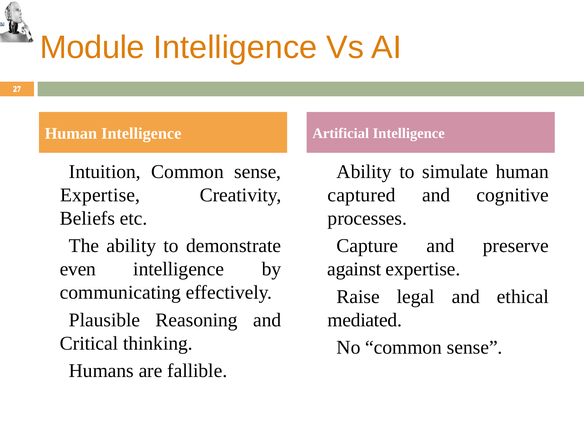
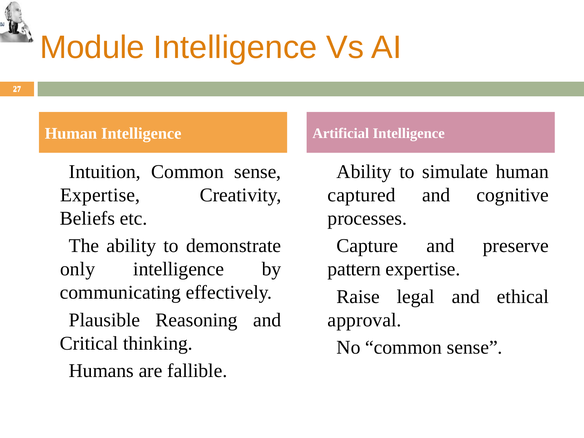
even: even -> only
against: against -> pattern
mediated: mediated -> approval
